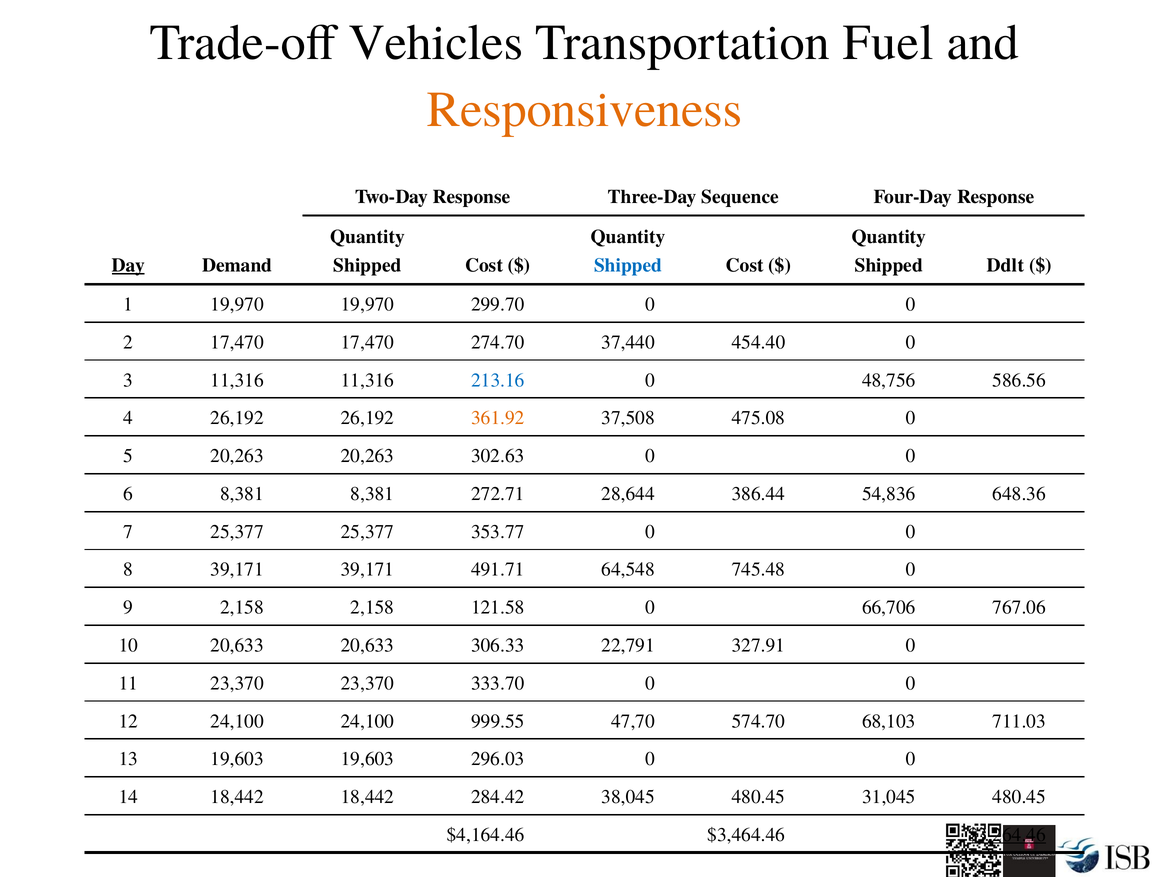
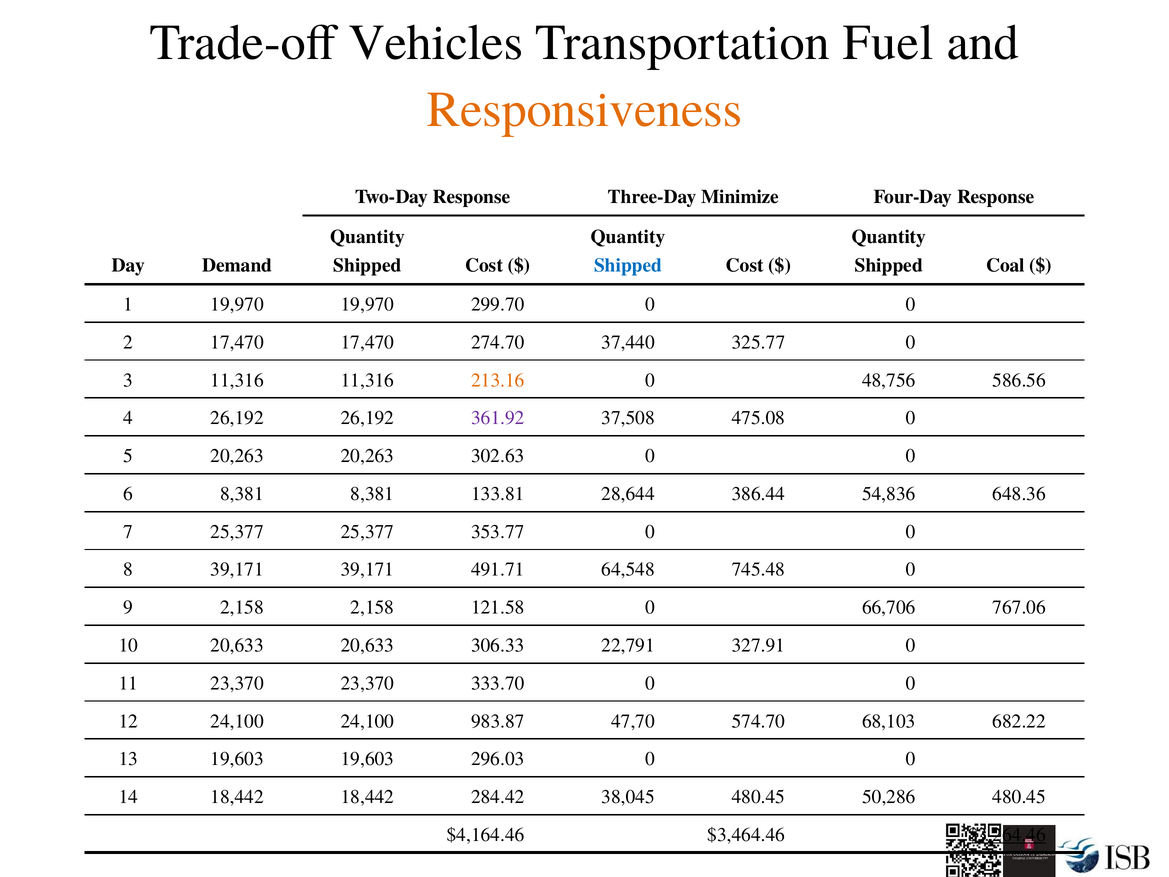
Sequence: Sequence -> Minimize
Day underline: present -> none
Ddlt: Ddlt -> Coal
454.40: 454.40 -> 325.77
213.16 colour: blue -> orange
361.92 colour: orange -> purple
272.71: 272.71 -> 133.81
999.55: 999.55 -> 983.87
711.03: 711.03 -> 682.22
31,045: 31,045 -> 50,286
